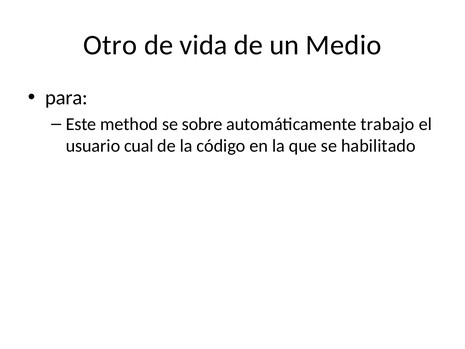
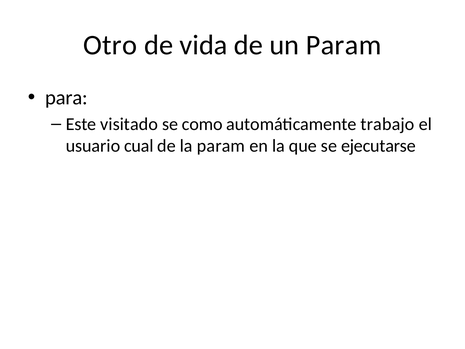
un Medio: Medio -> Param
method: method -> visitado
sobre: sobre -> como
la código: código -> param
habilitado: habilitado -> ejecutarse
